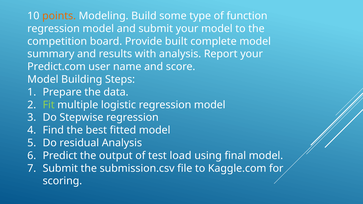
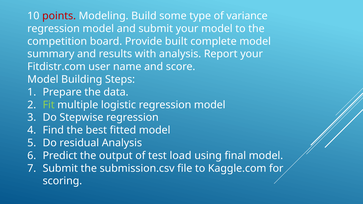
points colour: orange -> red
function: function -> variance
Predict.com: Predict.com -> Fitdistr.com
